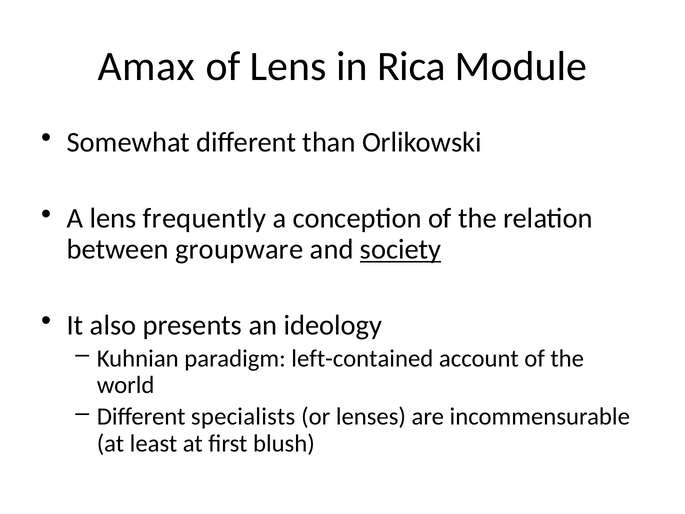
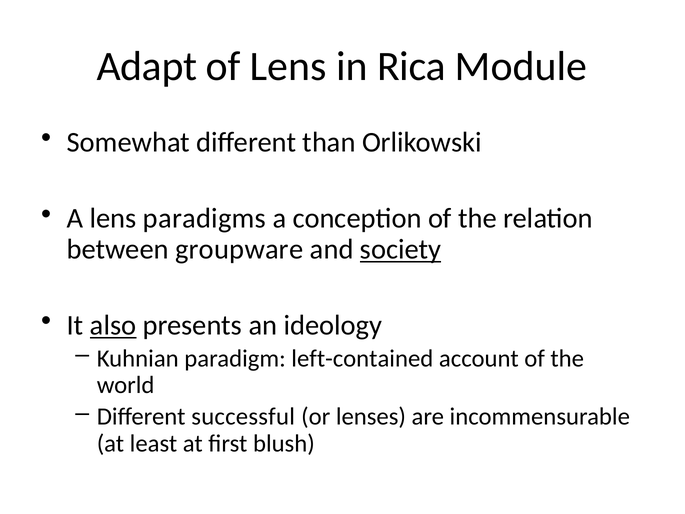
Amax: Amax -> Adapt
frequently: frequently -> paradigms
also underline: none -> present
specialists: specialists -> successful
